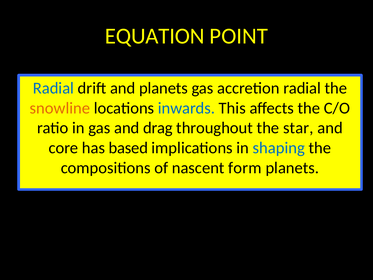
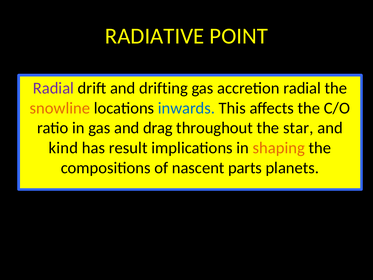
EQUATION: EQUATION -> RADIATIVE
Radial at (53, 88) colour: blue -> purple
and planets: planets -> drifting
core: core -> kind
based: based -> result
shaping colour: blue -> orange
form: form -> parts
